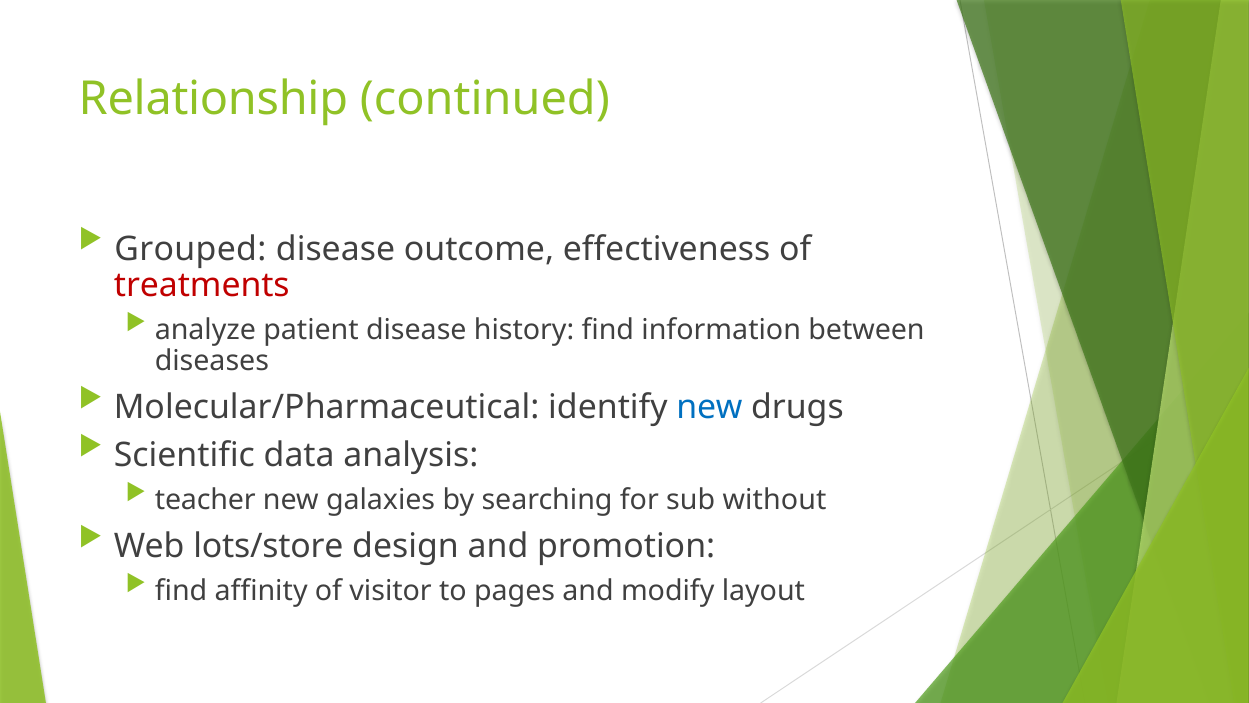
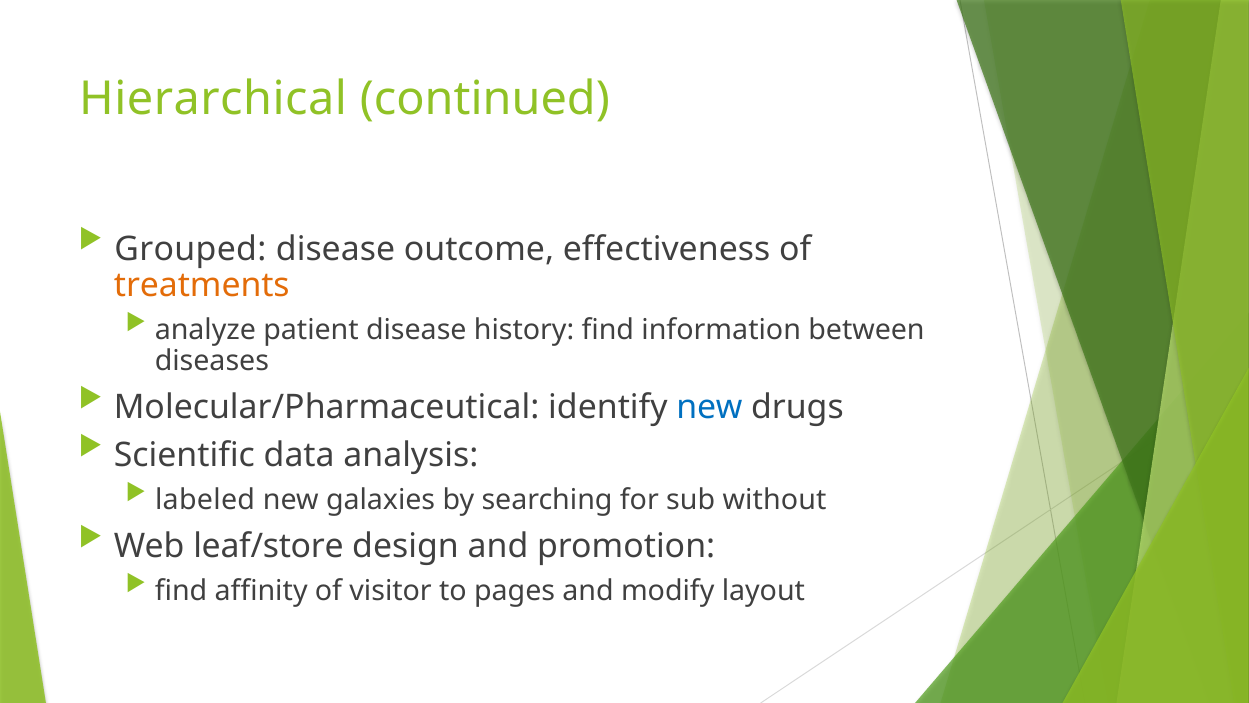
Relationship: Relationship -> Hierarchical
treatments colour: red -> orange
teacher: teacher -> labeled
lots/store: lots/store -> leaf/store
